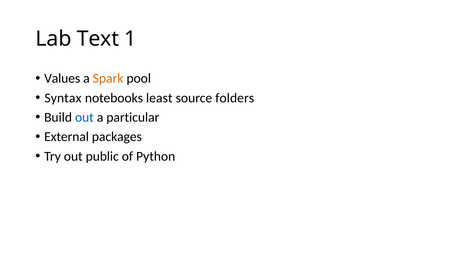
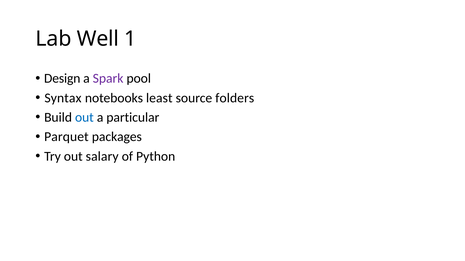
Text: Text -> Well
Values: Values -> Design
Spark colour: orange -> purple
External: External -> Parquet
public: public -> salary
